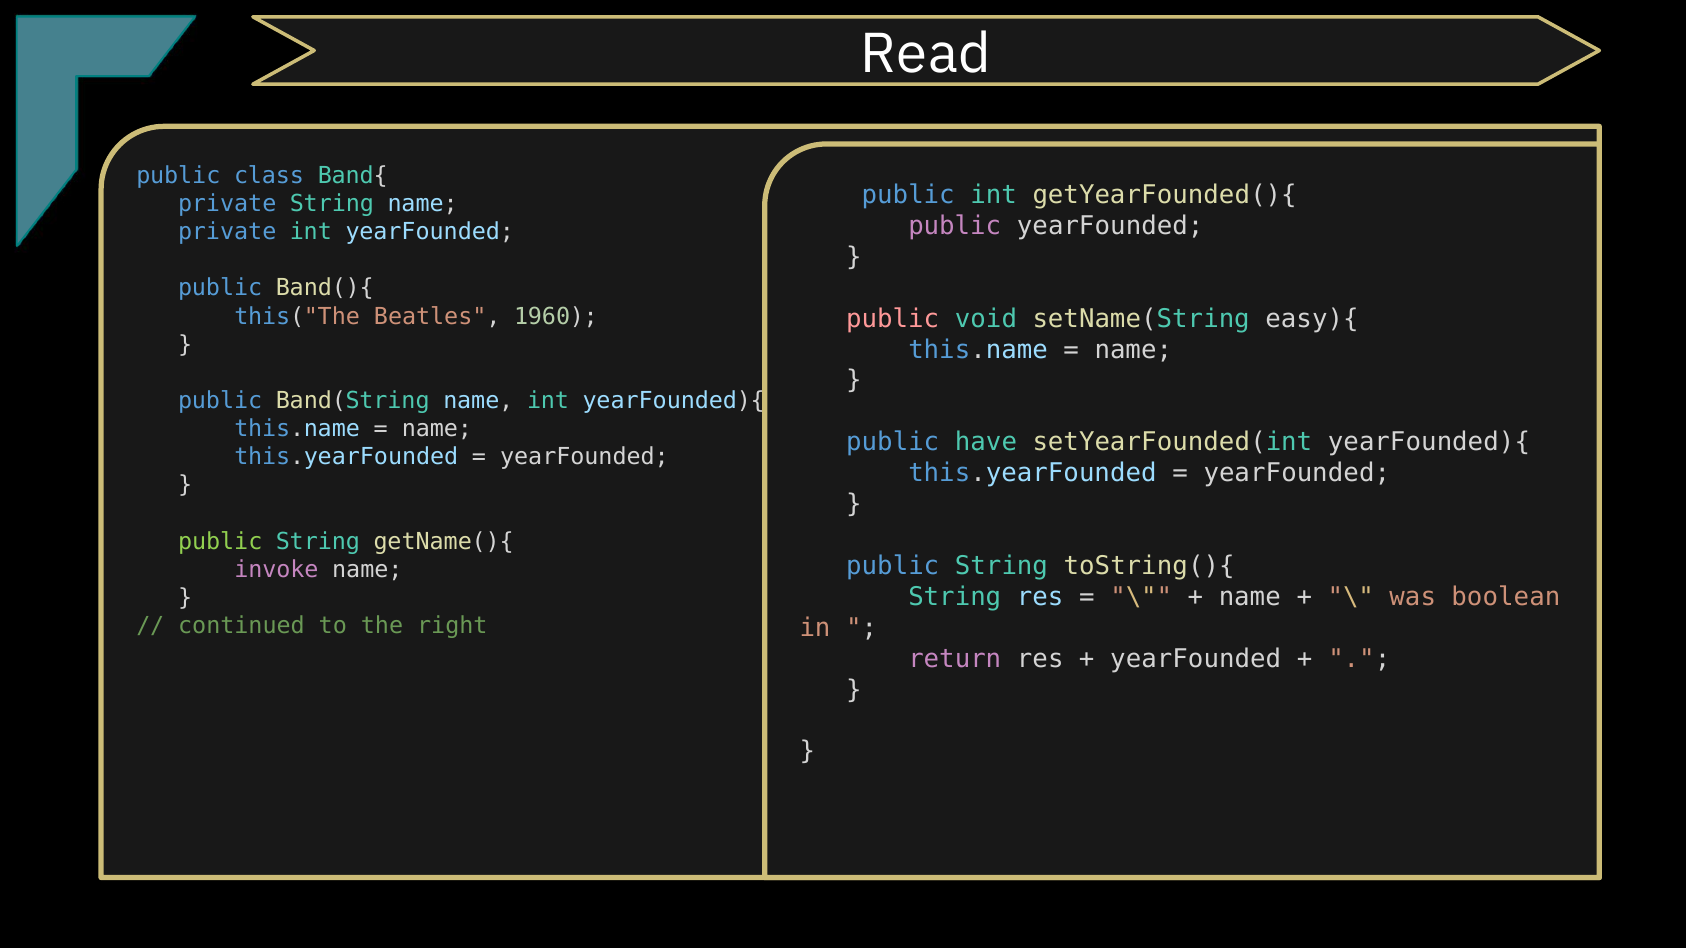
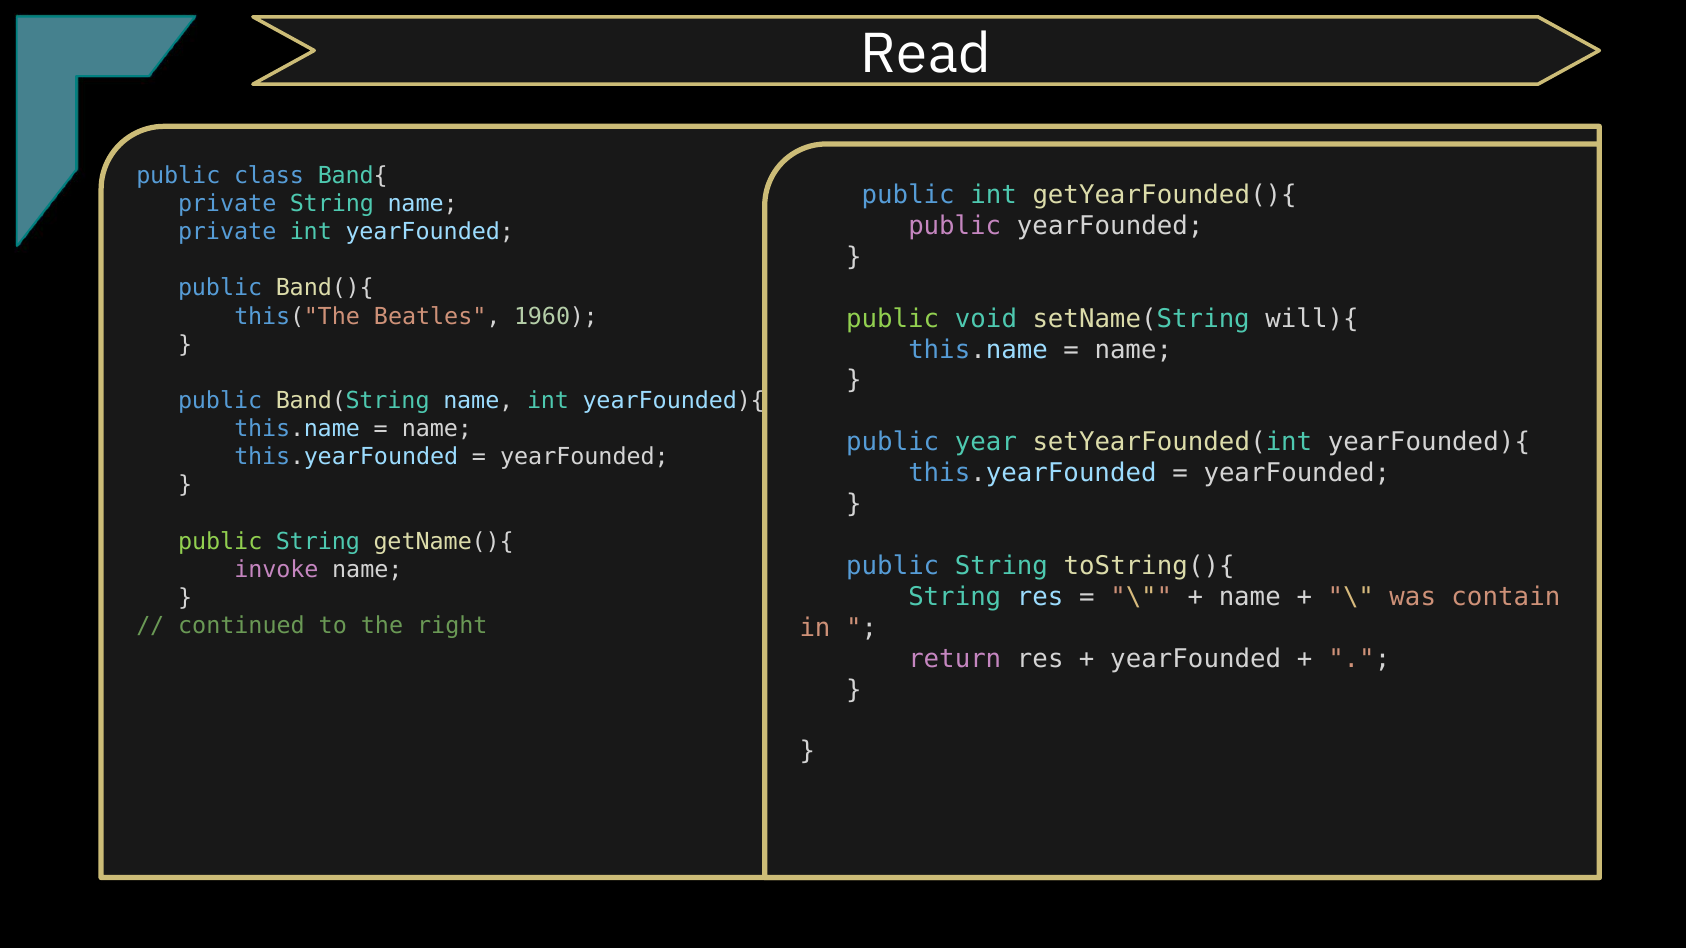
public at (893, 319) colour: pink -> light green
easy){: easy){ -> will){
have: have -> year
boolean: boolean -> contain
